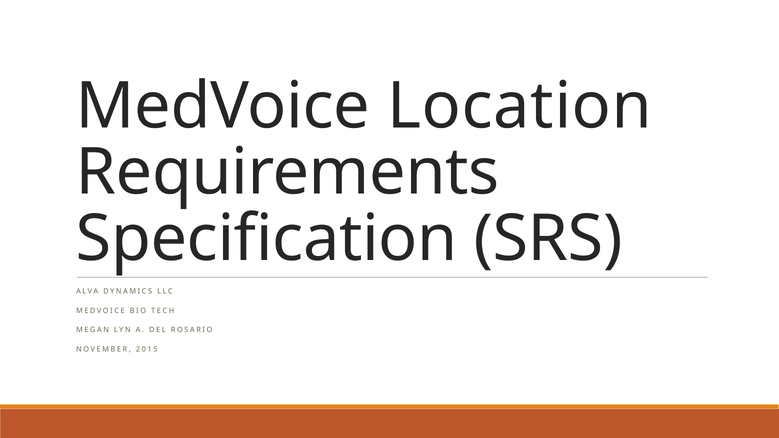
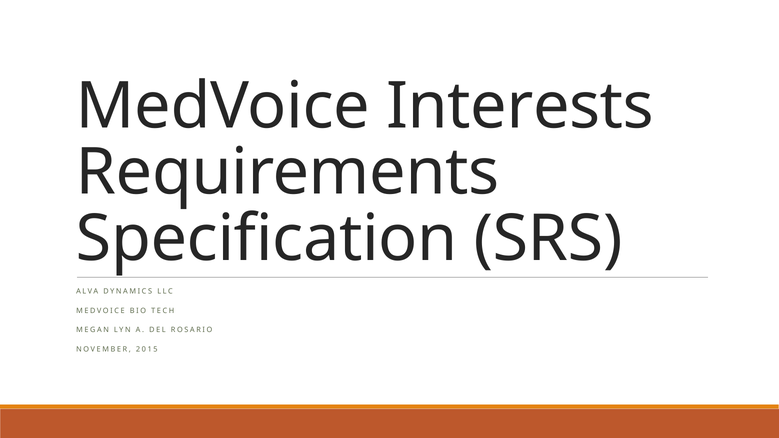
Location: Location -> Interests
